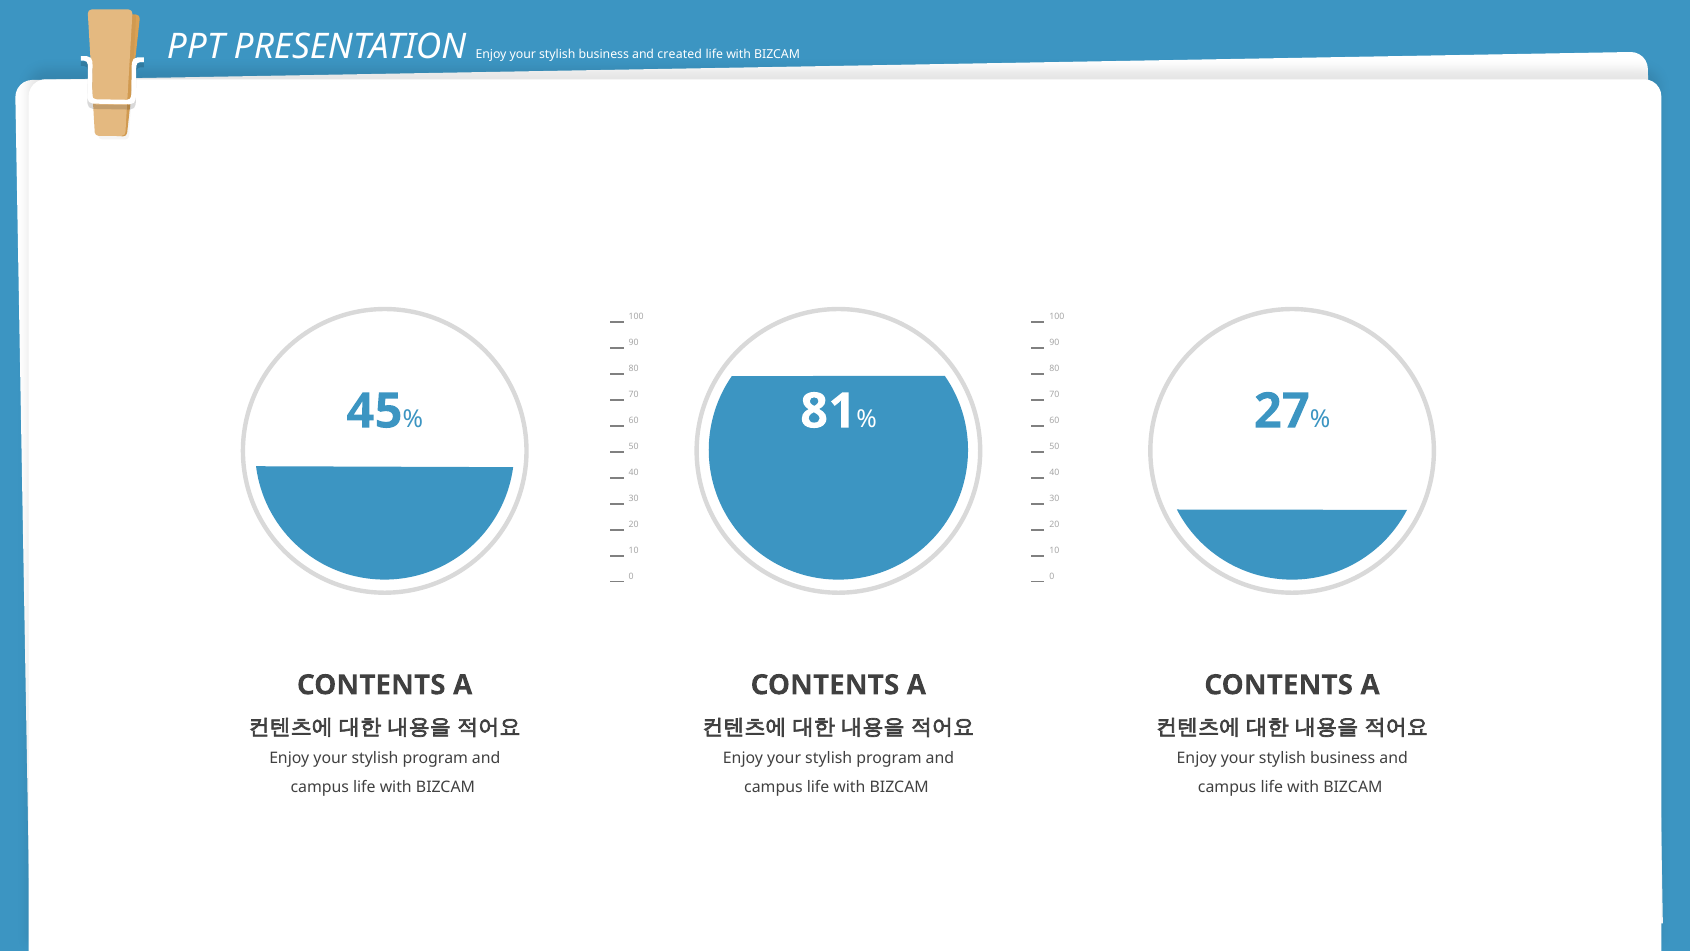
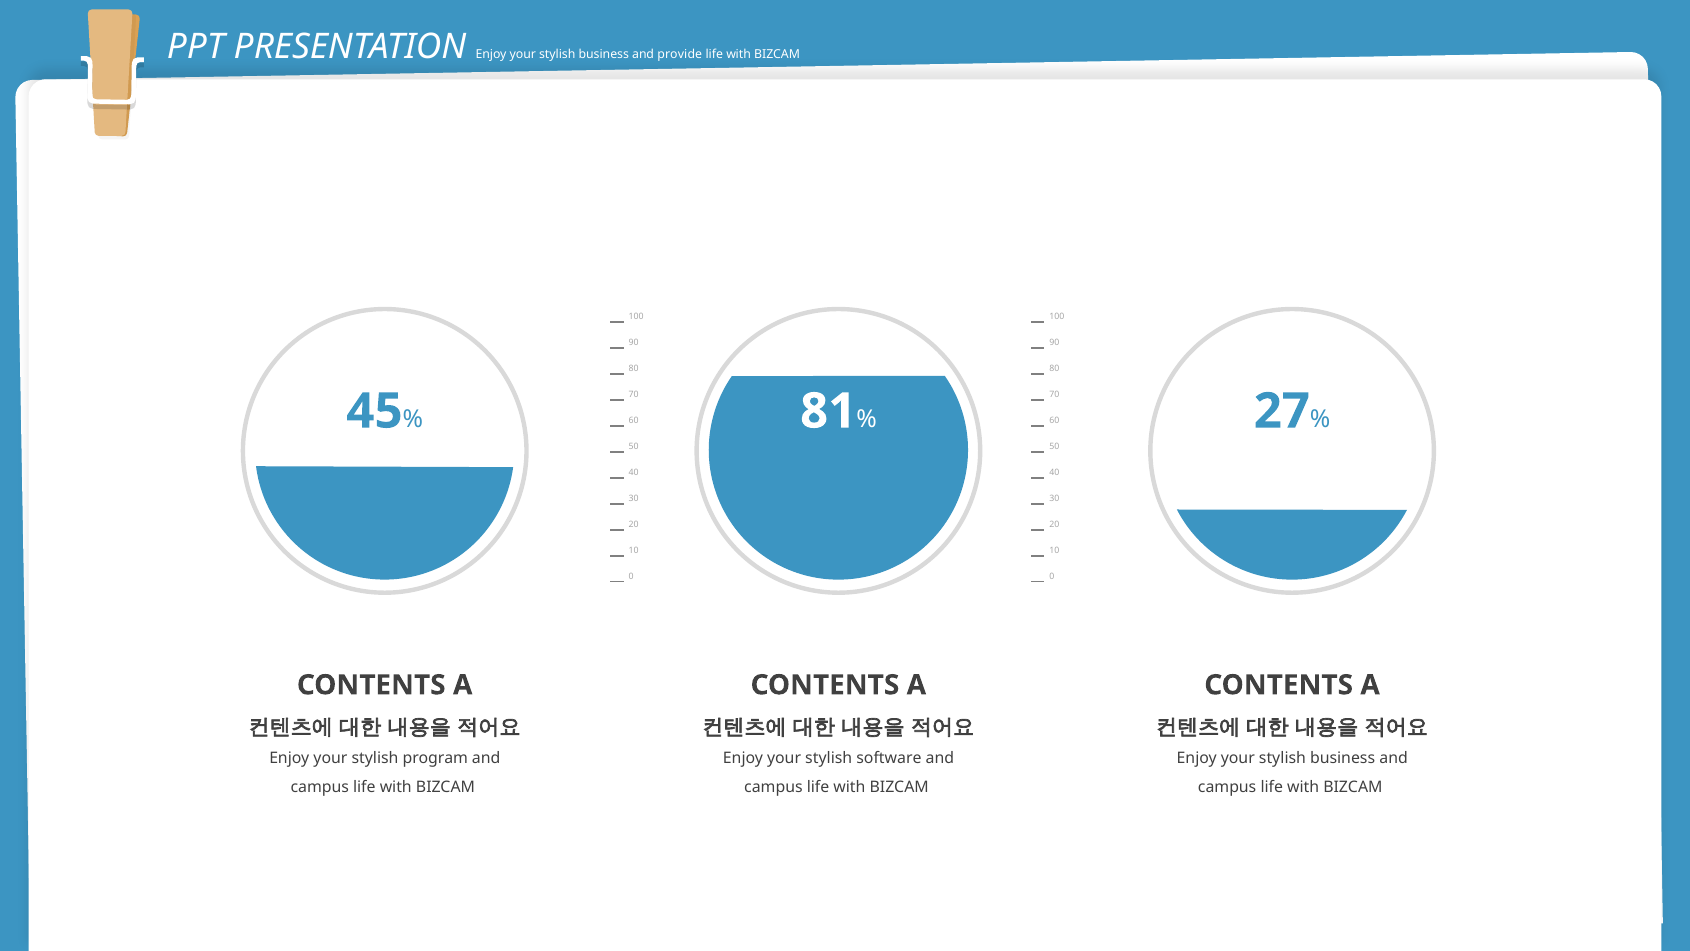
created: created -> provide
program at (889, 758): program -> software
